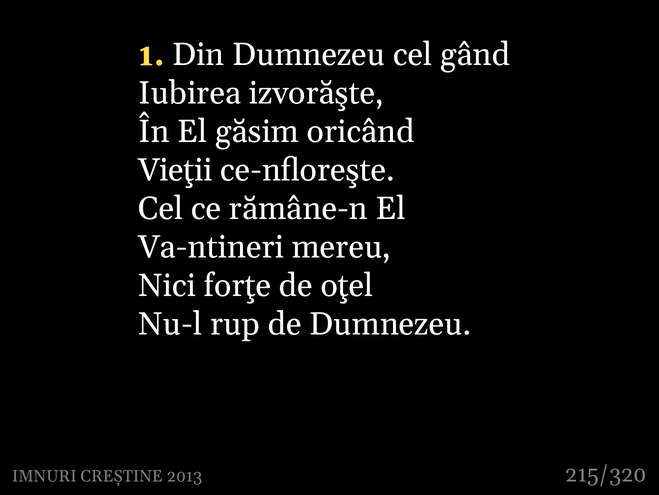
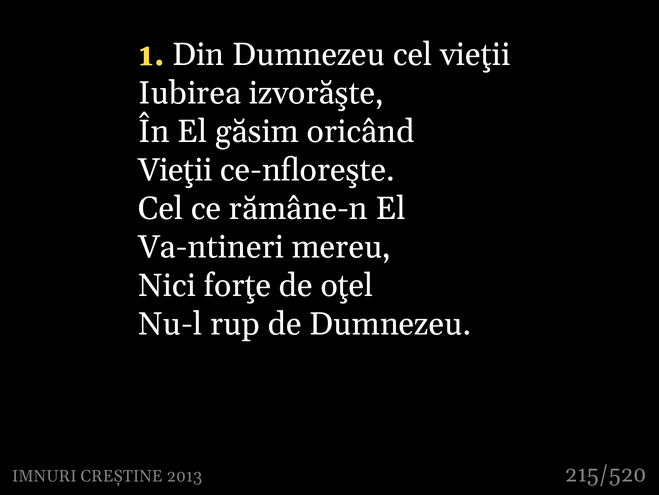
cel gând: gând -> vieţii
215/320: 215/320 -> 215/520
